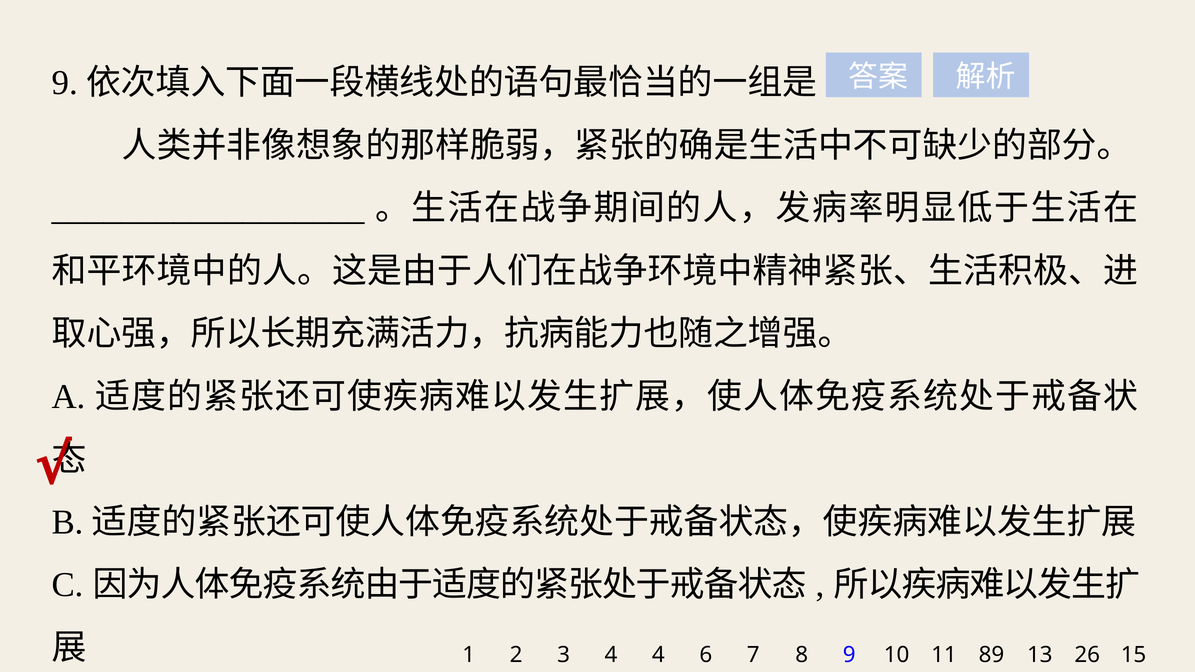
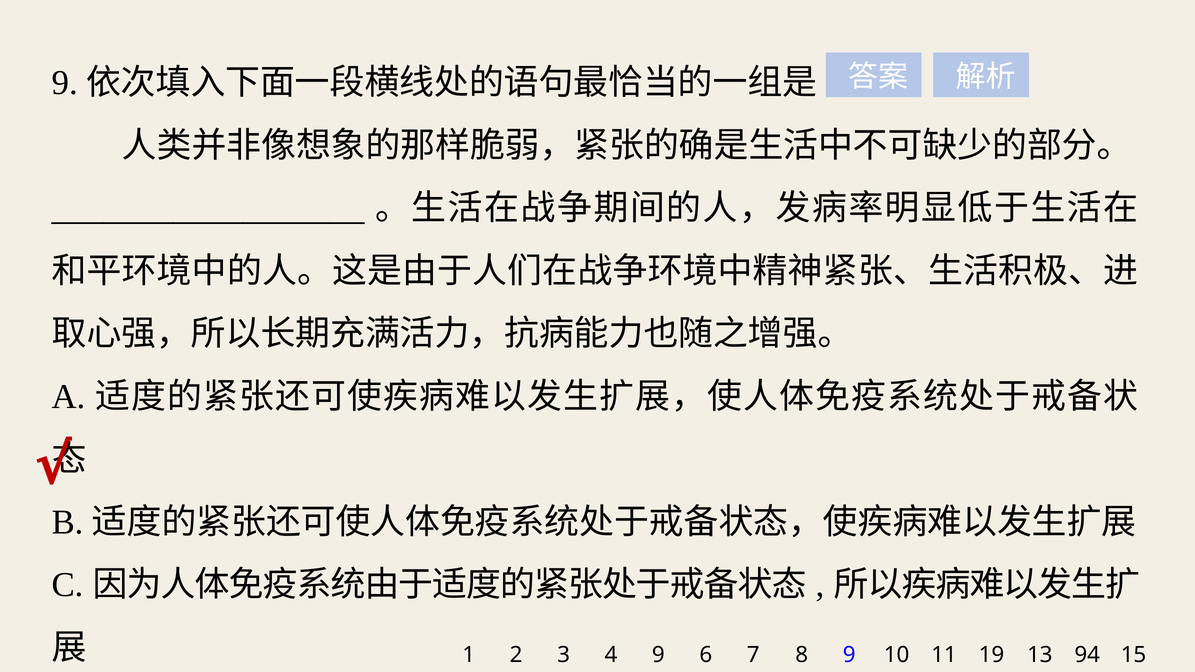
4 4: 4 -> 9
89: 89 -> 19
26: 26 -> 94
